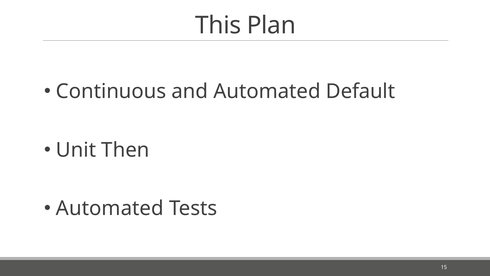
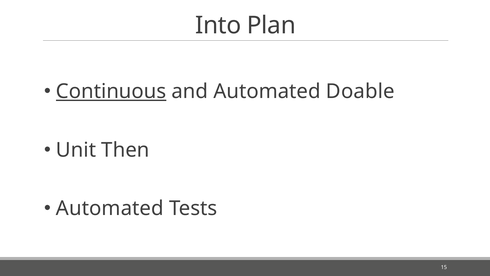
This: This -> Into
Continuous underline: none -> present
Default: Default -> Doable
